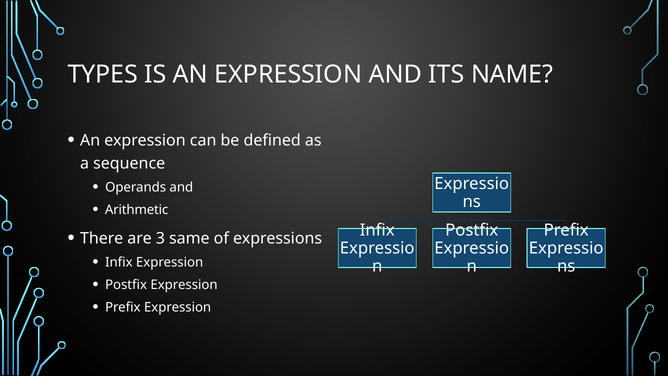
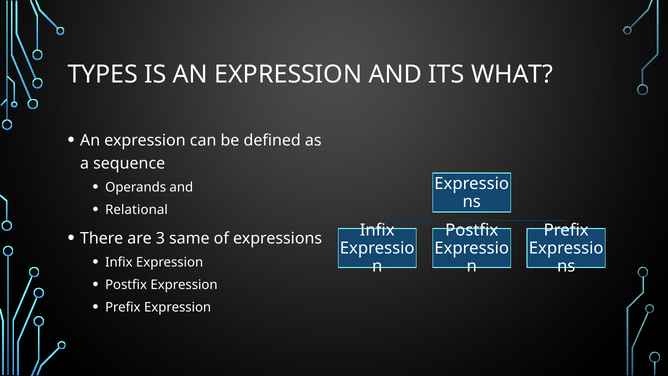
NAME: NAME -> WHAT
Arithmetic: Arithmetic -> Relational
